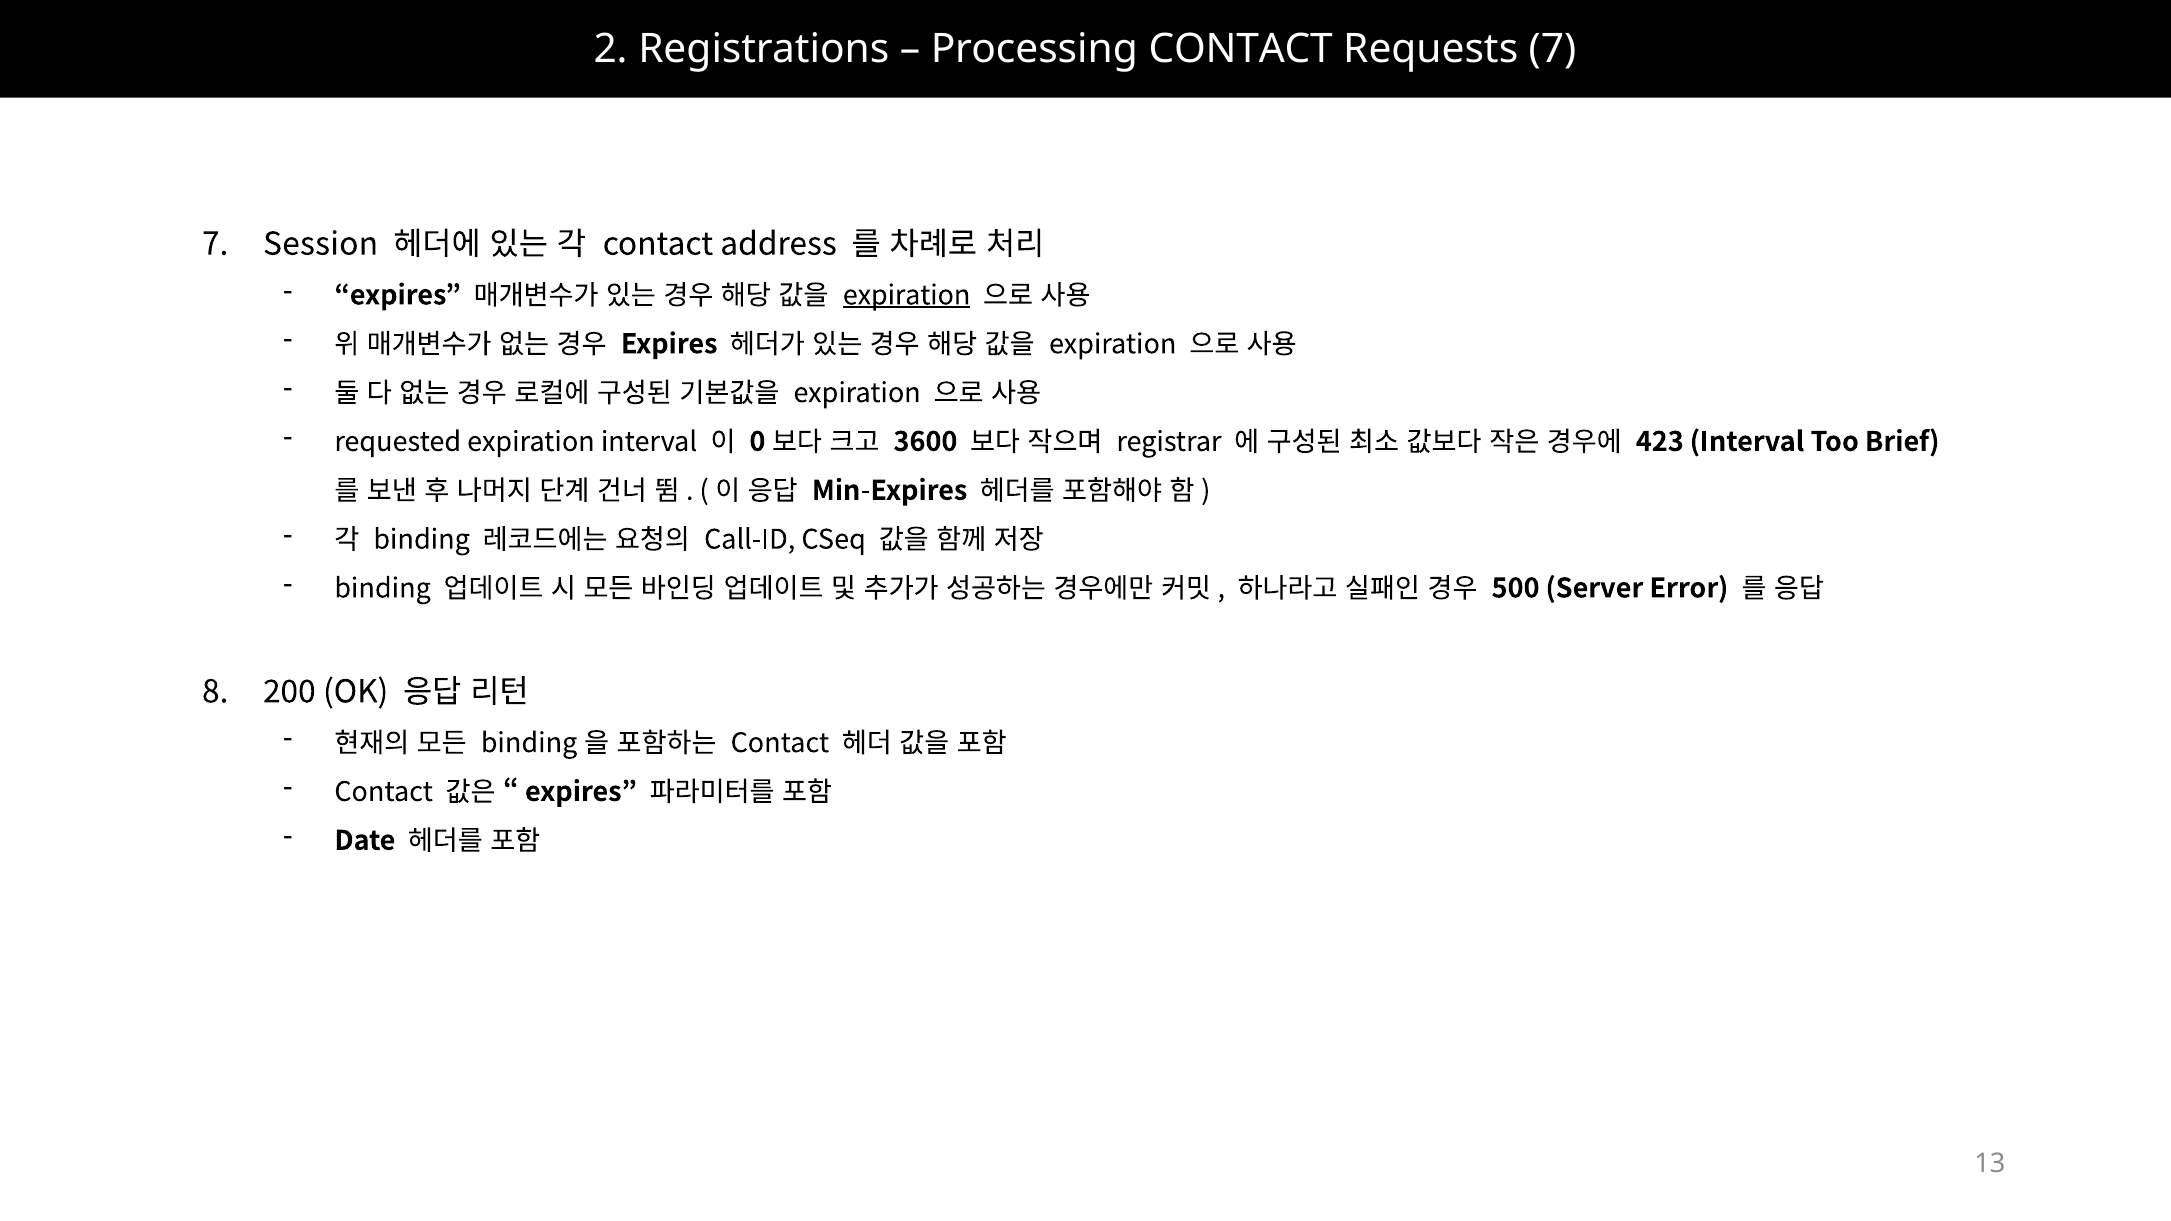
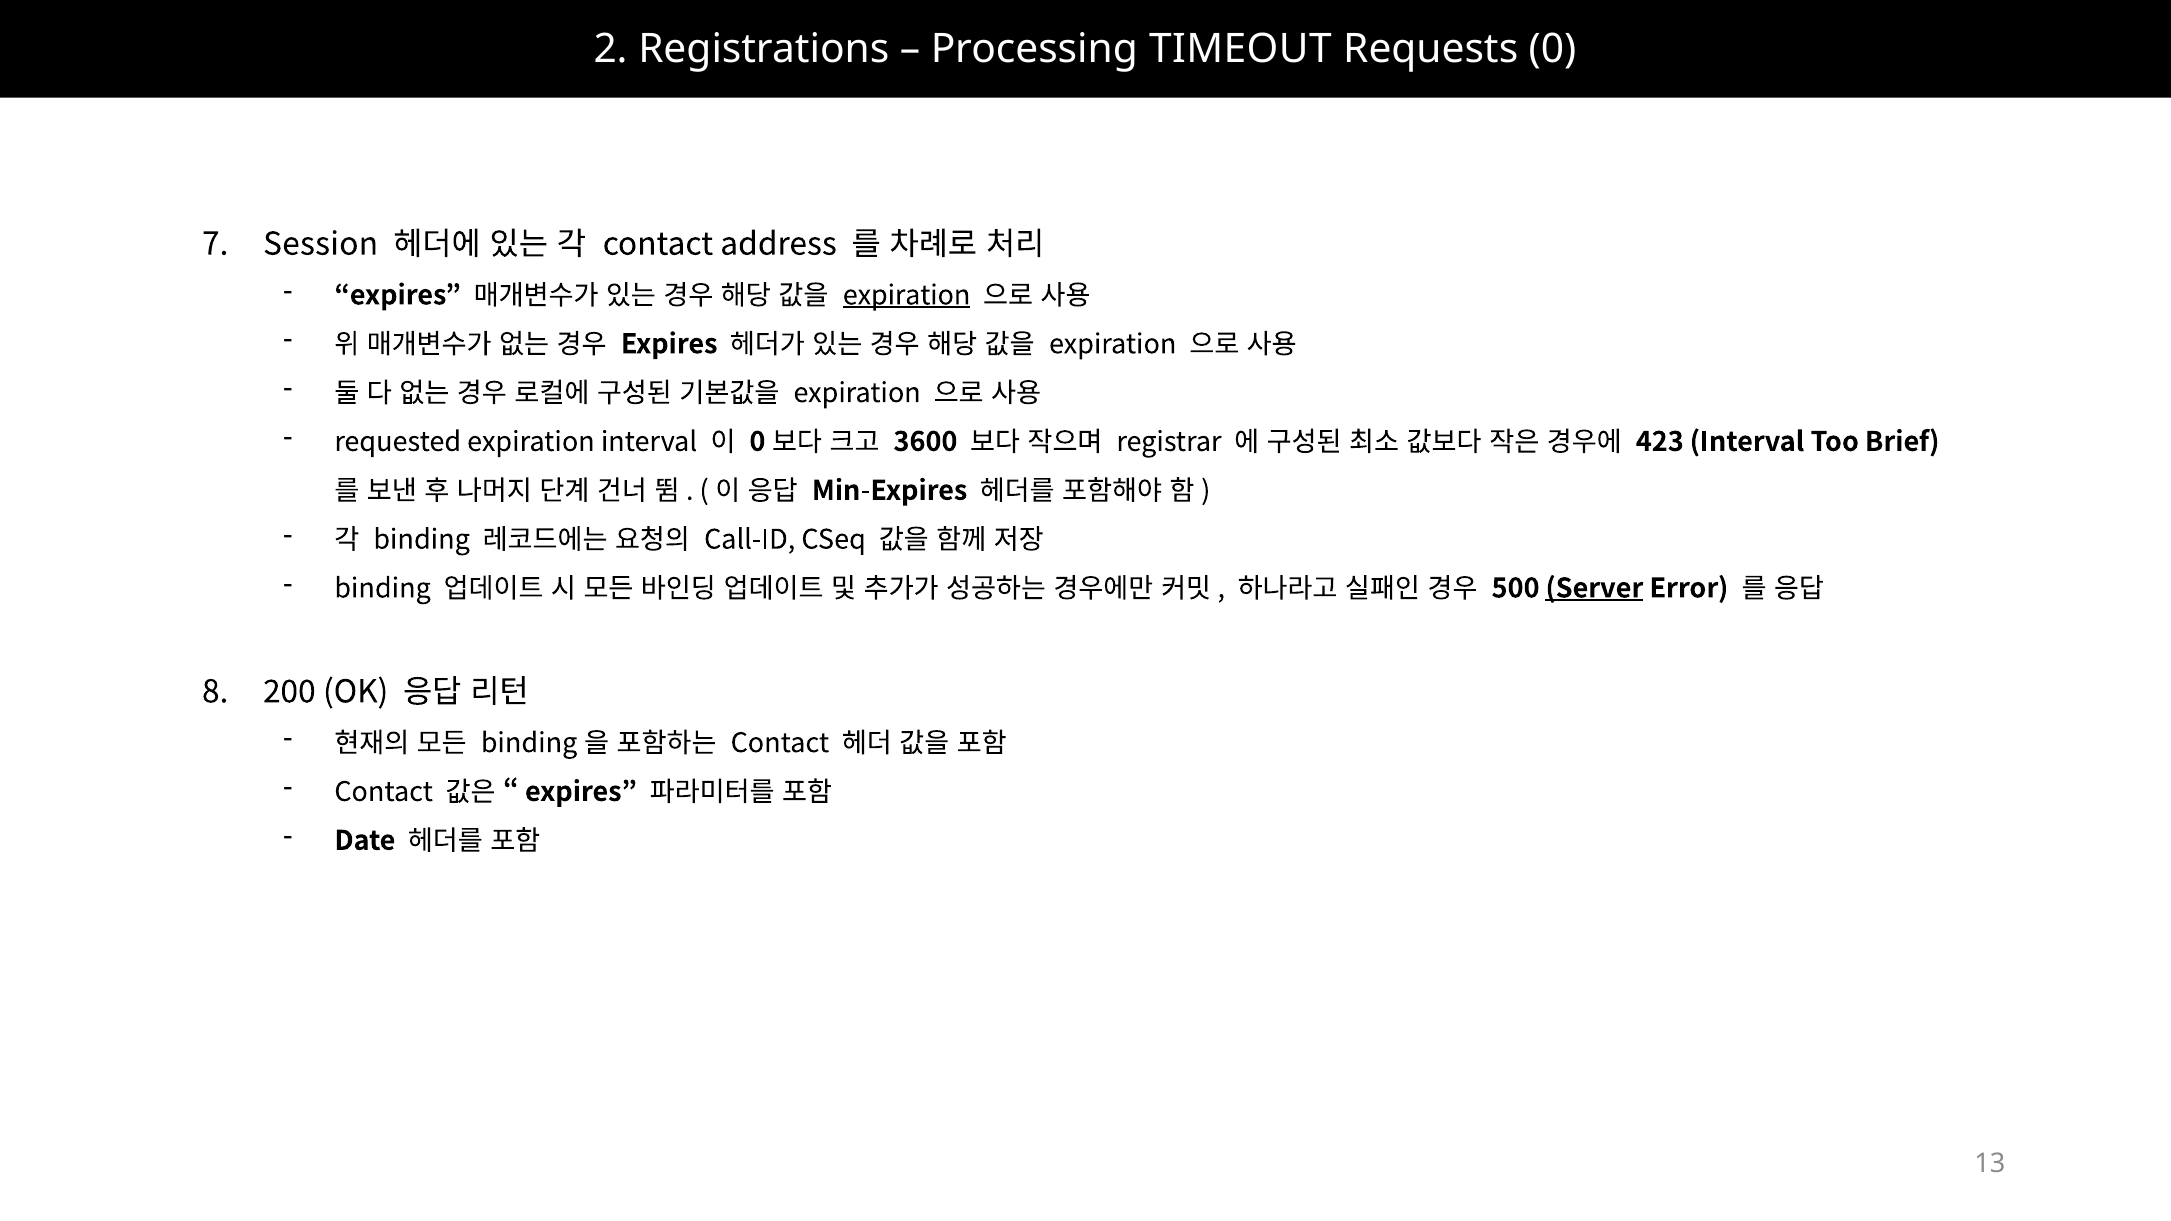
Processing CONTACT: CONTACT -> TIMEOUT
Requests 7: 7 -> 0
Server underline: none -> present
